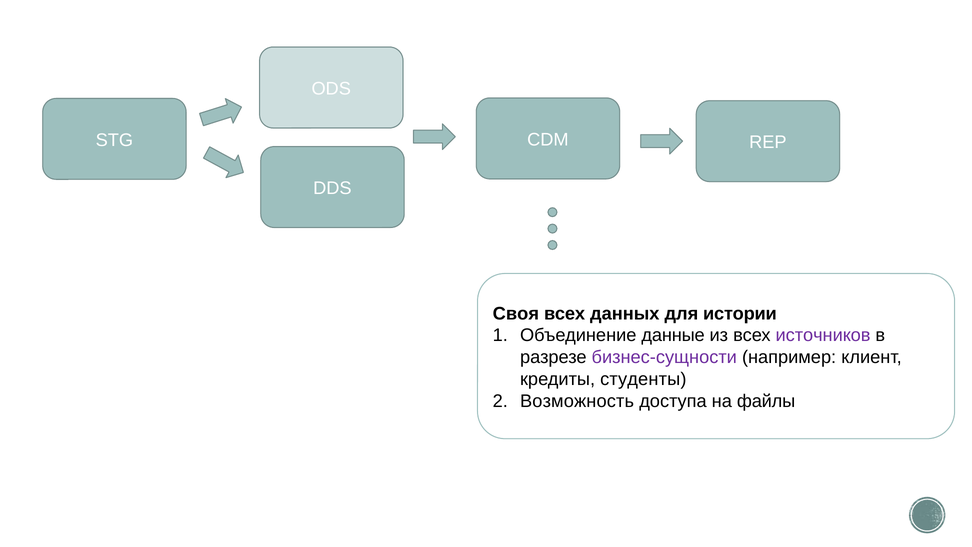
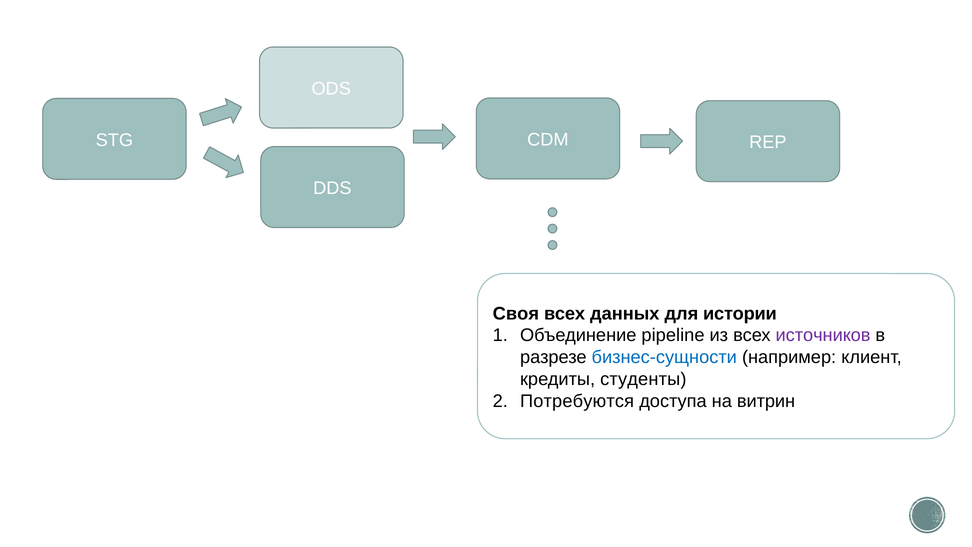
данные: данные -> pipeline
бизнес-сущности colour: purple -> blue
Возможность: Возможность -> Потребуются
файлы: файлы -> витрин
